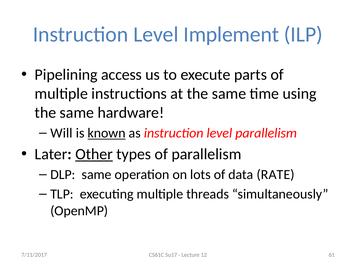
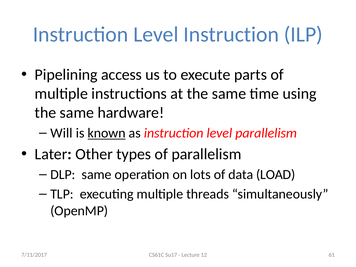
Level Implement: Implement -> Instruction
Other underline: present -> none
RATE: RATE -> LOAD
